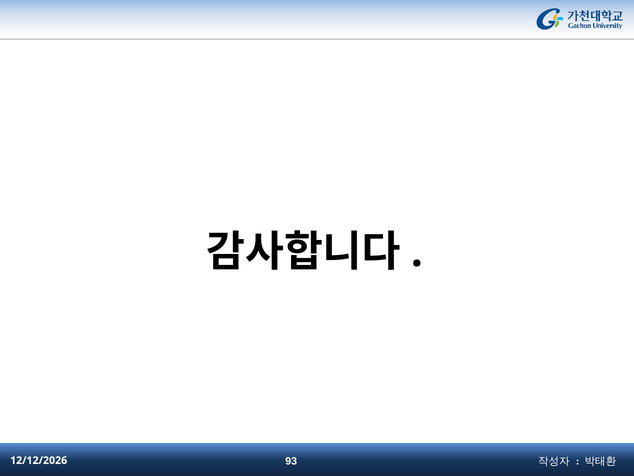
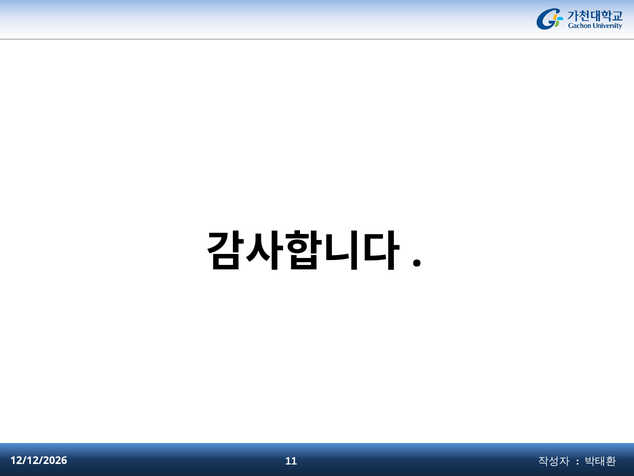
93: 93 -> 11
